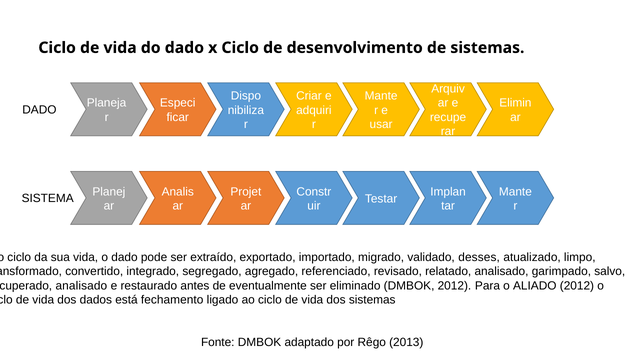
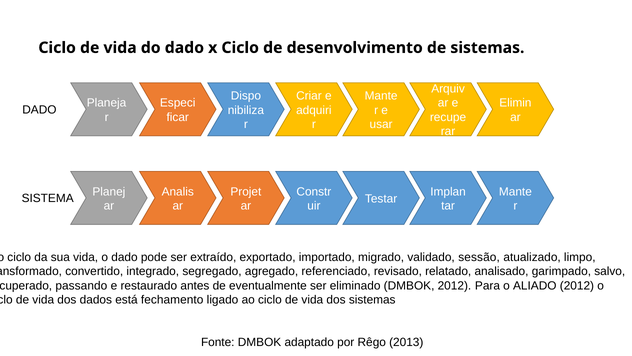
desses: desses -> sessão
analisado at (81, 285): analisado -> passando
